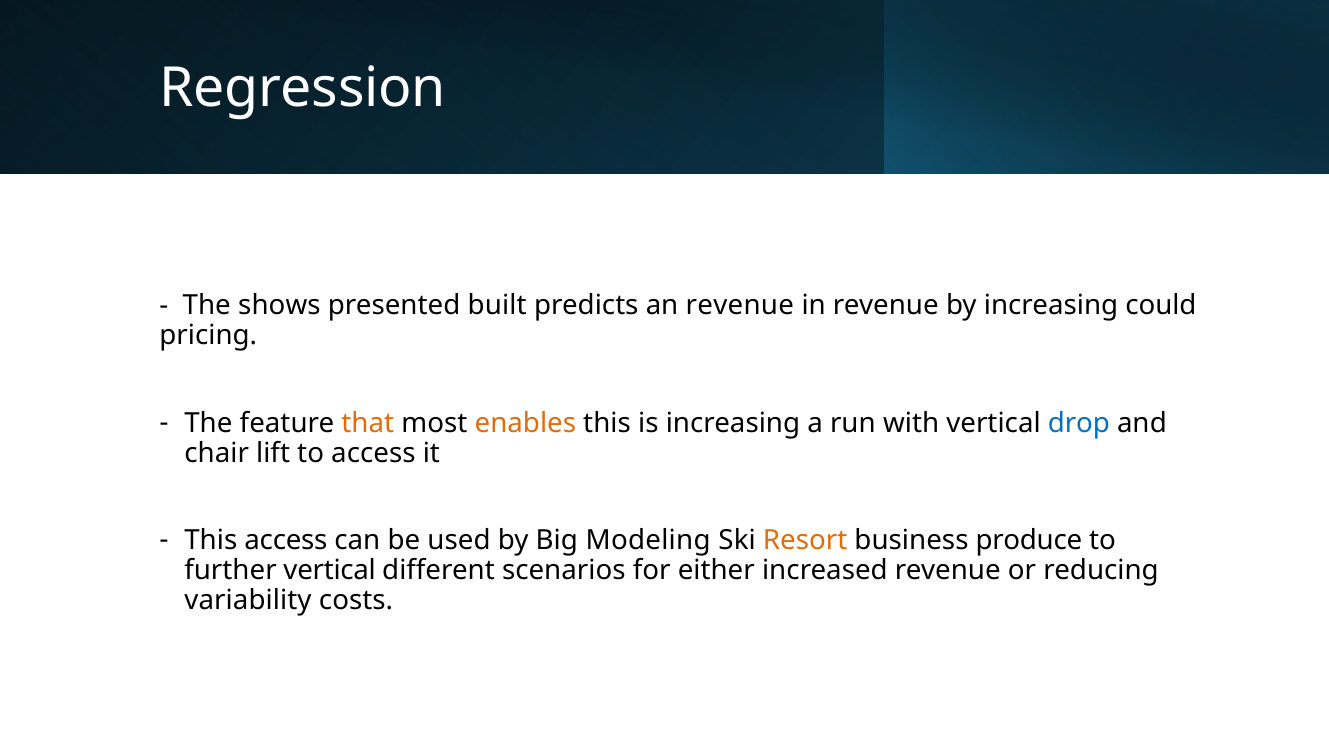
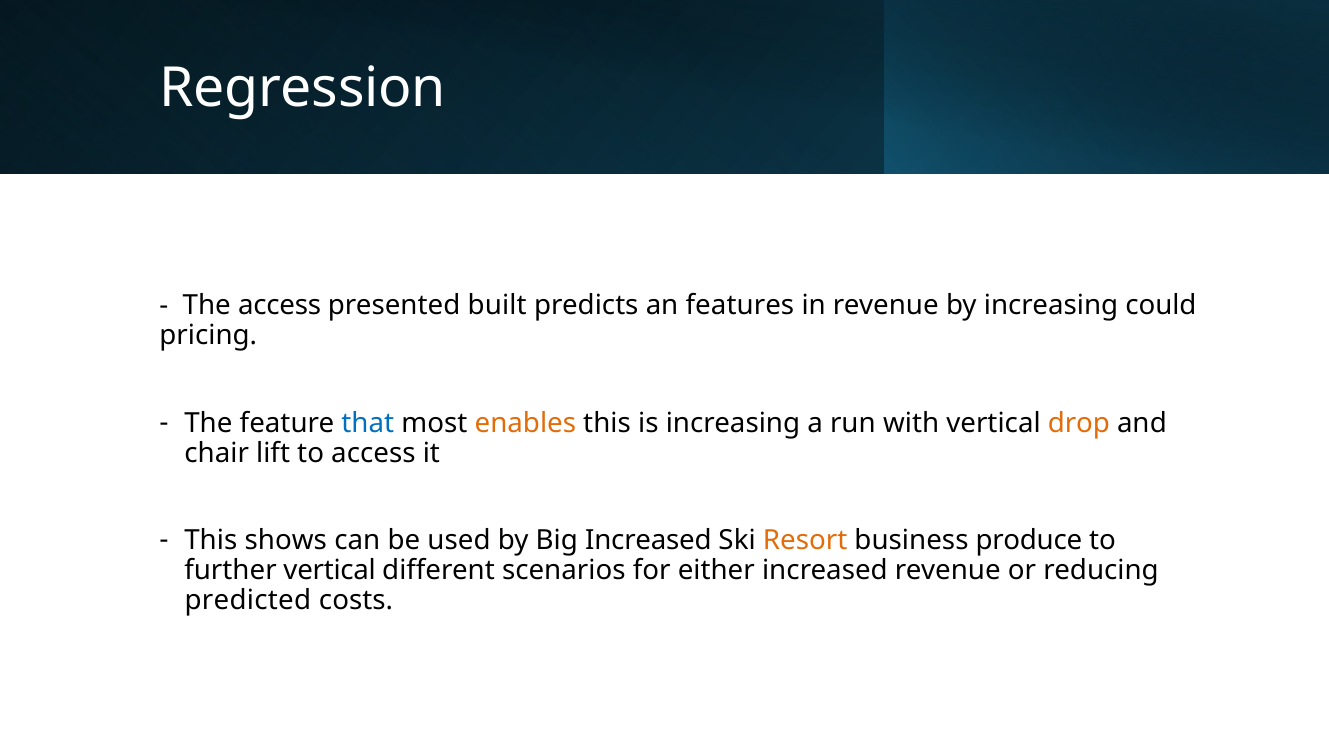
The shows: shows -> access
an revenue: revenue -> features
that colour: orange -> blue
drop colour: blue -> orange
This access: access -> shows
Big Modeling: Modeling -> Increased
variability: variability -> predicted
